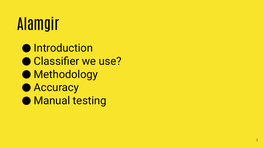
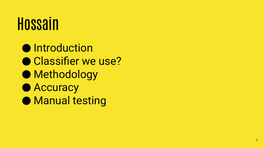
Alamgir: Alamgir -> Hossain
